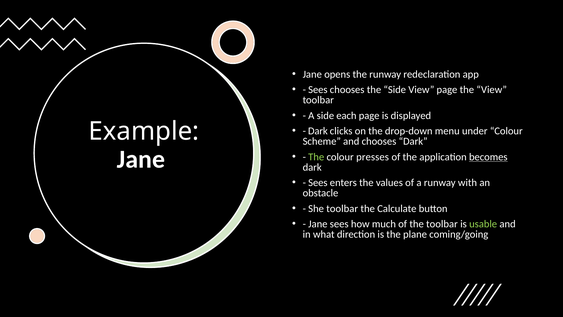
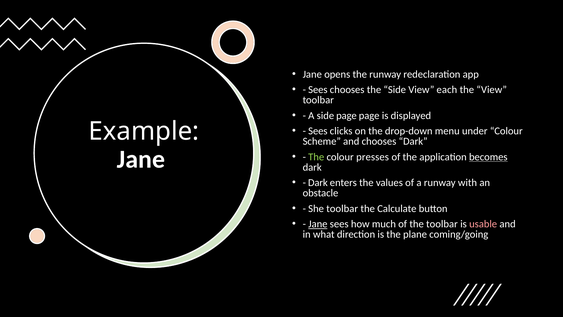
View page: page -> each
side each: each -> page
Dark at (318, 131): Dark -> Sees
Sees at (318, 183): Sees -> Dark
Jane at (318, 224) underline: none -> present
usable colour: light green -> pink
